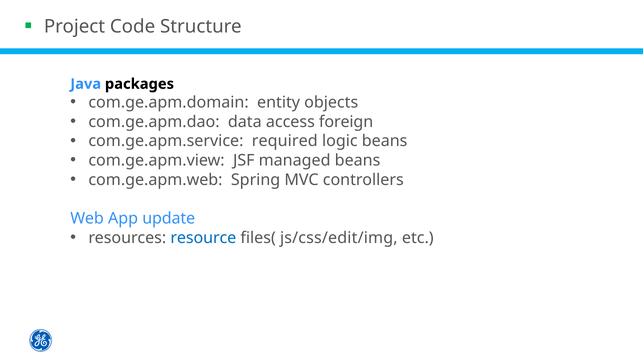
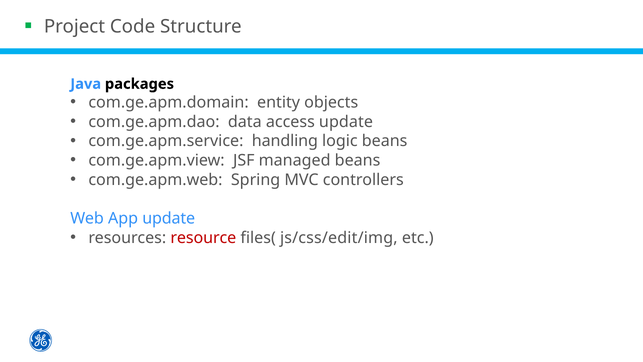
access foreign: foreign -> update
required: required -> handling
resource colour: blue -> red
